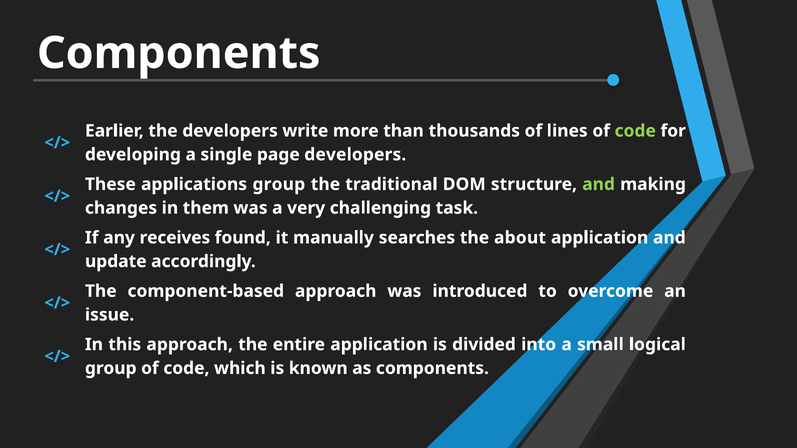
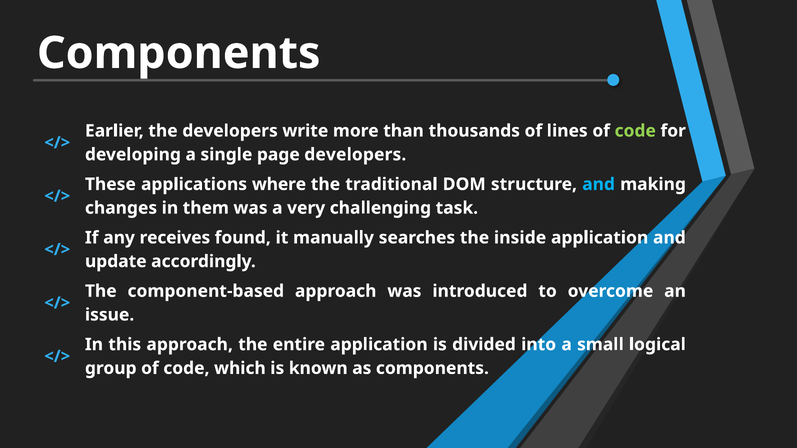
applications group: group -> where
and at (599, 184) colour: light green -> light blue
about: about -> inside
